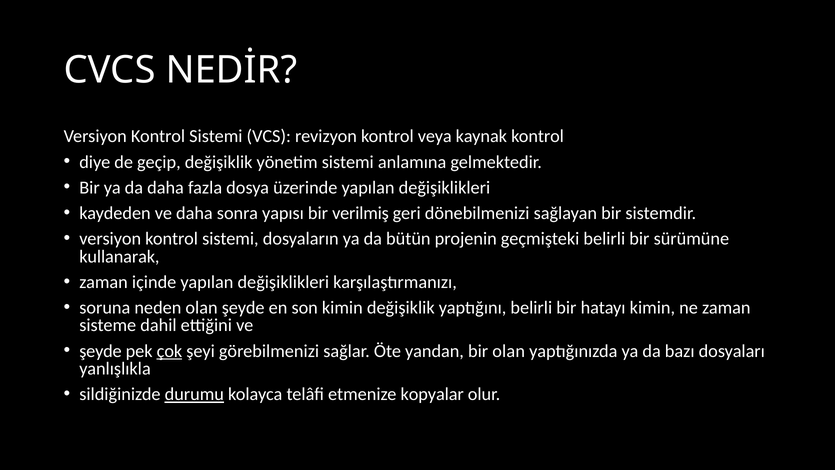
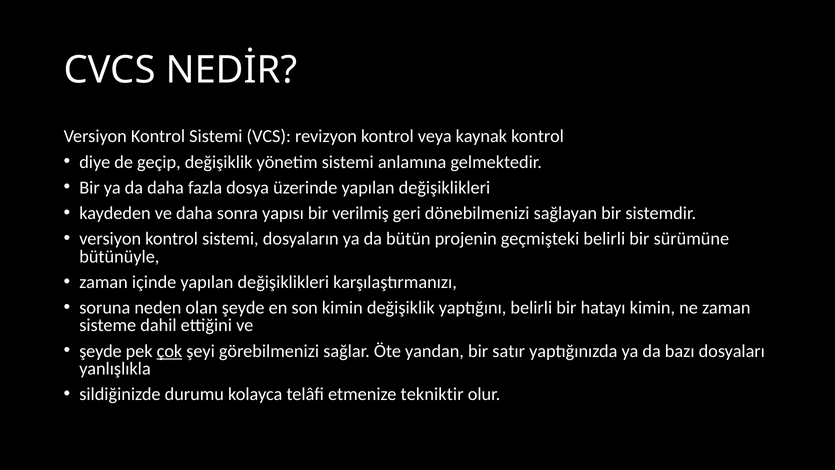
kullanarak: kullanarak -> bütünüyle
bir olan: olan -> satır
durumu underline: present -> none
kopyalar: kopyalar -> tekniktir
